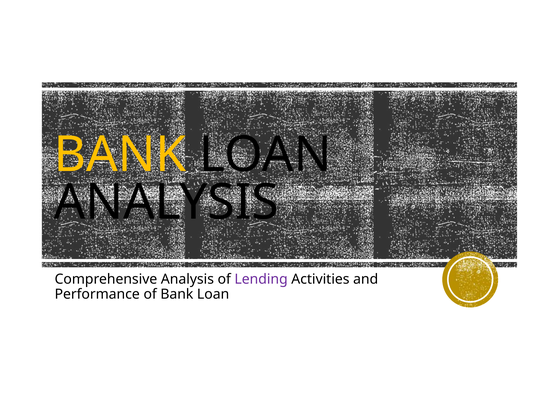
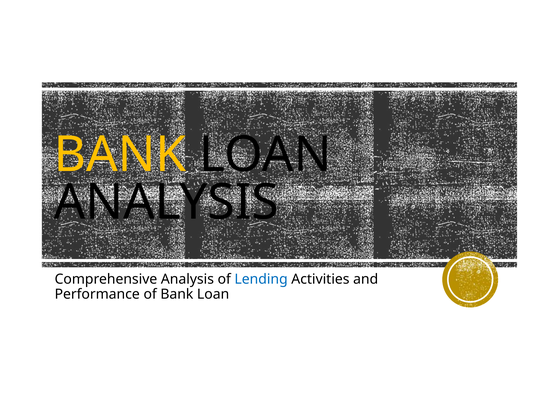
Lending colour: purple -> blue
